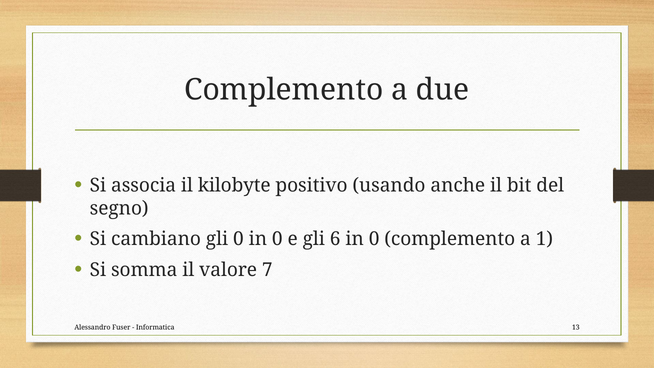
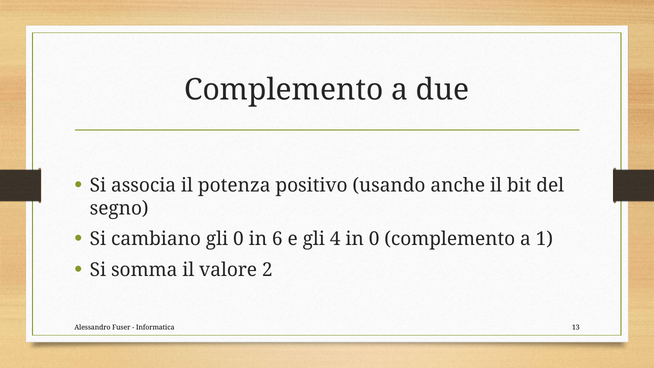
kilobyte: kilobyte -> potenza
0 in 0: 0 -> 6
6: 6 -> 4
7: 7 -> 2
